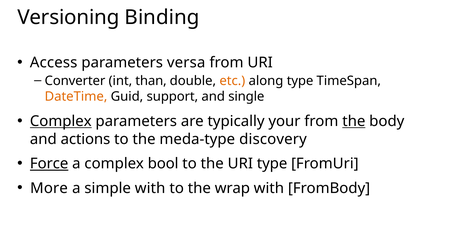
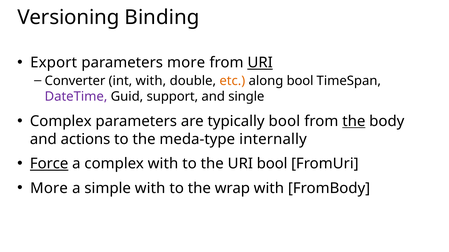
Access: Access -> Export
parameters versa: versa -> more
URI at (260, 63) underline: none -> present
int than: than -> with
along type: type -> bool
DateTime colour: orange -> purple
Complex at (61, 122) underline: present -> none
typically your: your -> bool
discovery: discovery -> internally
complex bool: bool -> with
URI type: type -> bool
